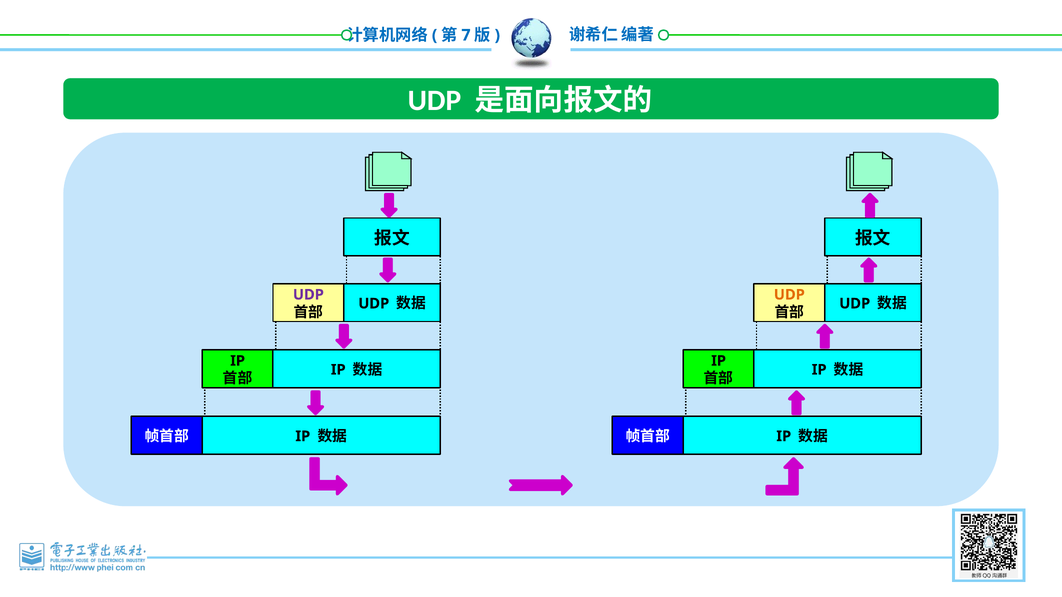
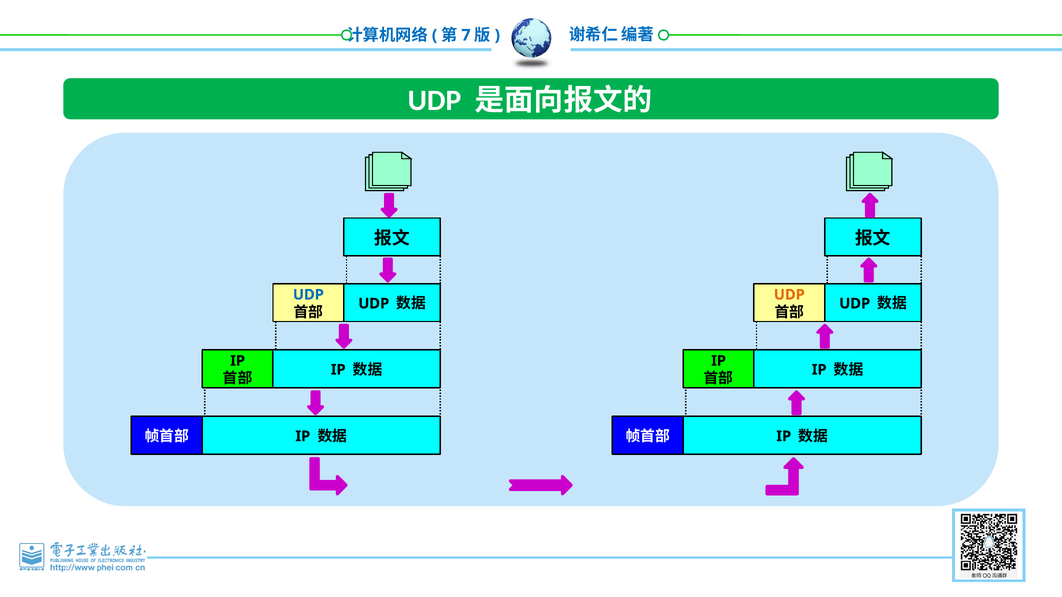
UDP at (308, 295) colour: purple -> blue
